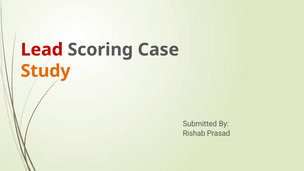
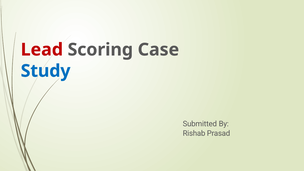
Study colour: orange -> blue
